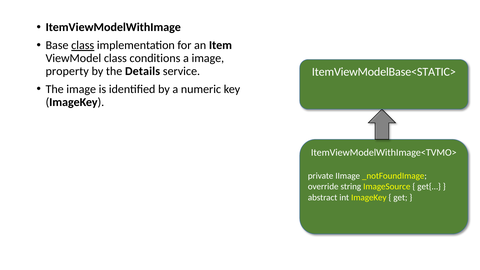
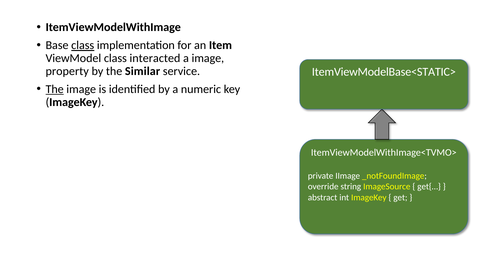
conditions: conditions -> interacted
Details: Details -> Similar
The at (55, 89) underline: none -> present
